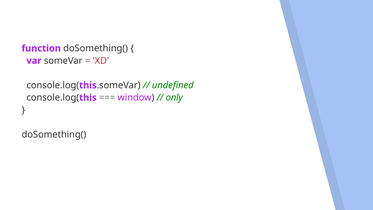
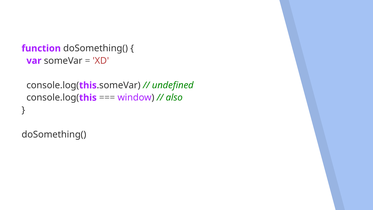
only: only -> also
